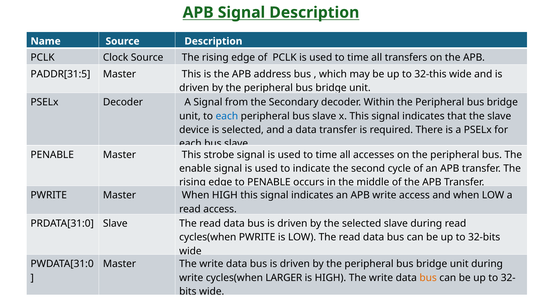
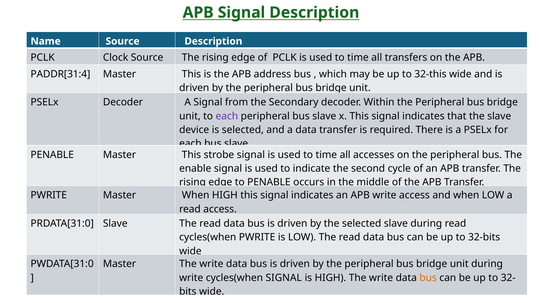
PADDR[31:5: PADDR[31:5 -> PADDR[31:4
each at (227, 116) colour: blue -> purple
cycles(when LARGER: LARGER -> SIGNAL
